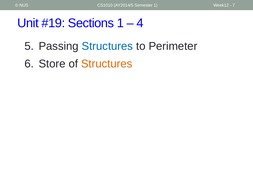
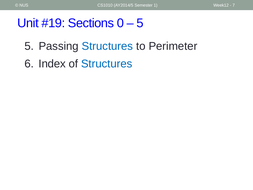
Sections 1: 1 -> 0
4 at (140, 23): 4 -> 5
Store: Store -> Index
Structures at (107, 64) colour: orange -> blue
